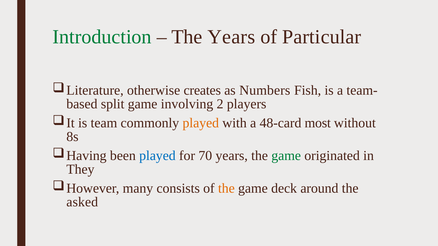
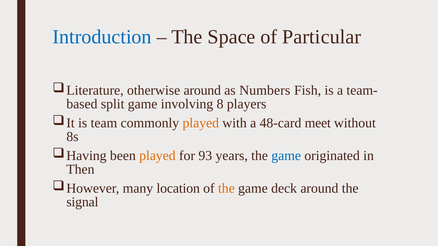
Introduction colour: green -> blue
The Years: Years -> Space
otherwise creates: creates -> around
2: 2 -> 8
most: most -> meet
played at (157, 156) colour: blue -> orange
70: 70 -> 93
game at (286, 156) colour: green -> blue
They: They -> Then
consists: consists -> location
asked: asked -> signal
